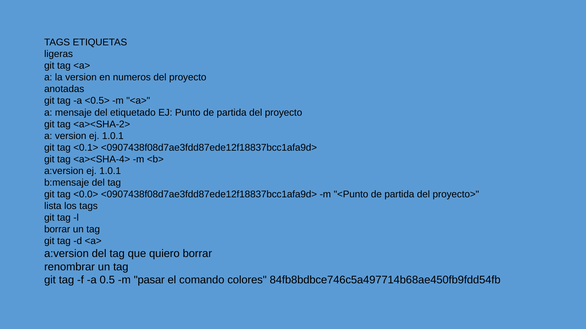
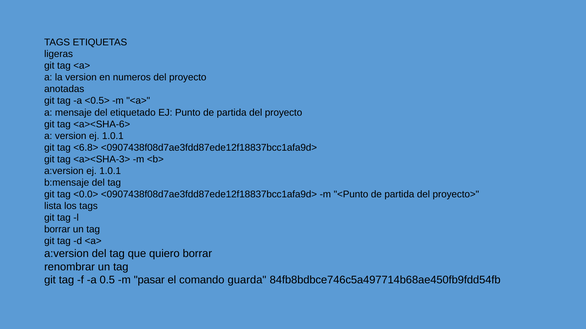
<a><SHA-2>: <a><SHA-2> -> <a><SHA-6>
<0.1>: <0.1> -> <6.8>
<a><SHA-4>: <a><SHA-4> -> <a><SHA-3>
colores: colores -> guarda
